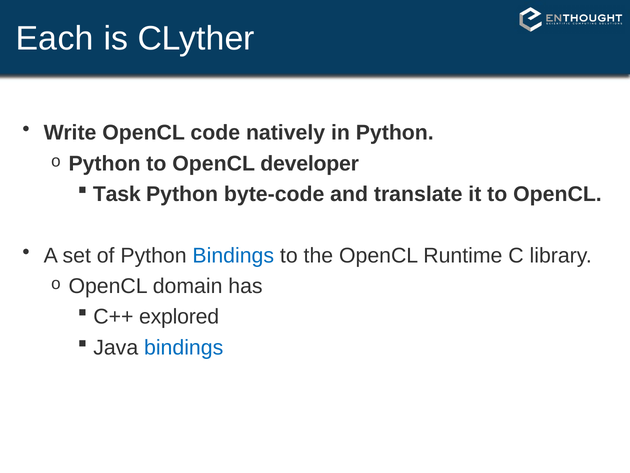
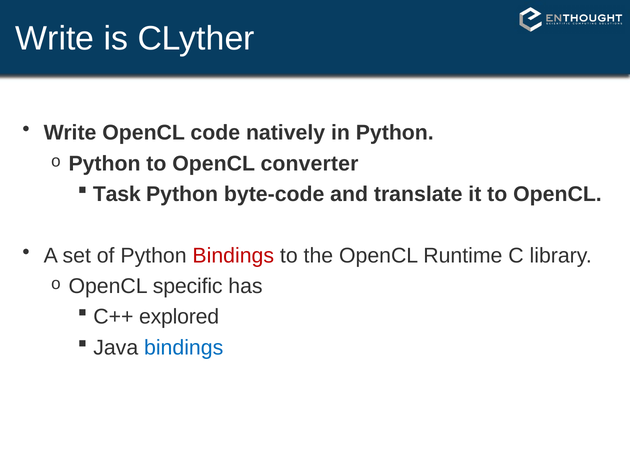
Each at (55, 39): Each -> Write
developer: developer -> converter
Bindings at (233, 255) colour: blue -> red
domain: domain -> specific
